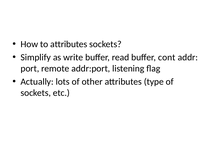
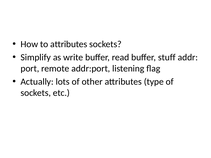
cont: cont -> stuff
